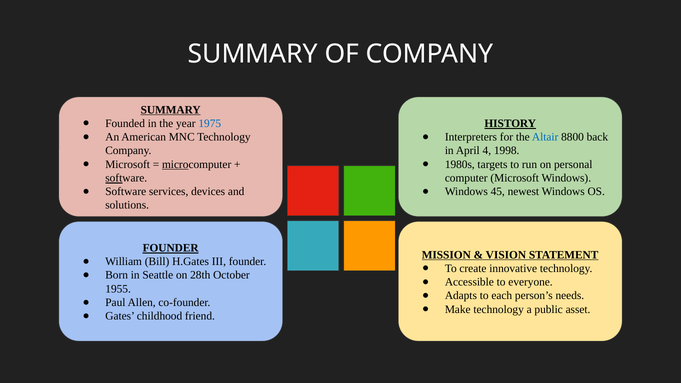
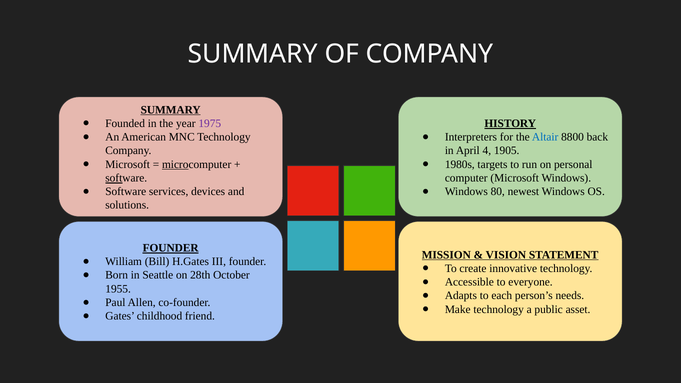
1975 colour: blue -> purple
1998: 1998 -> 1905
45: 45 -> 80
